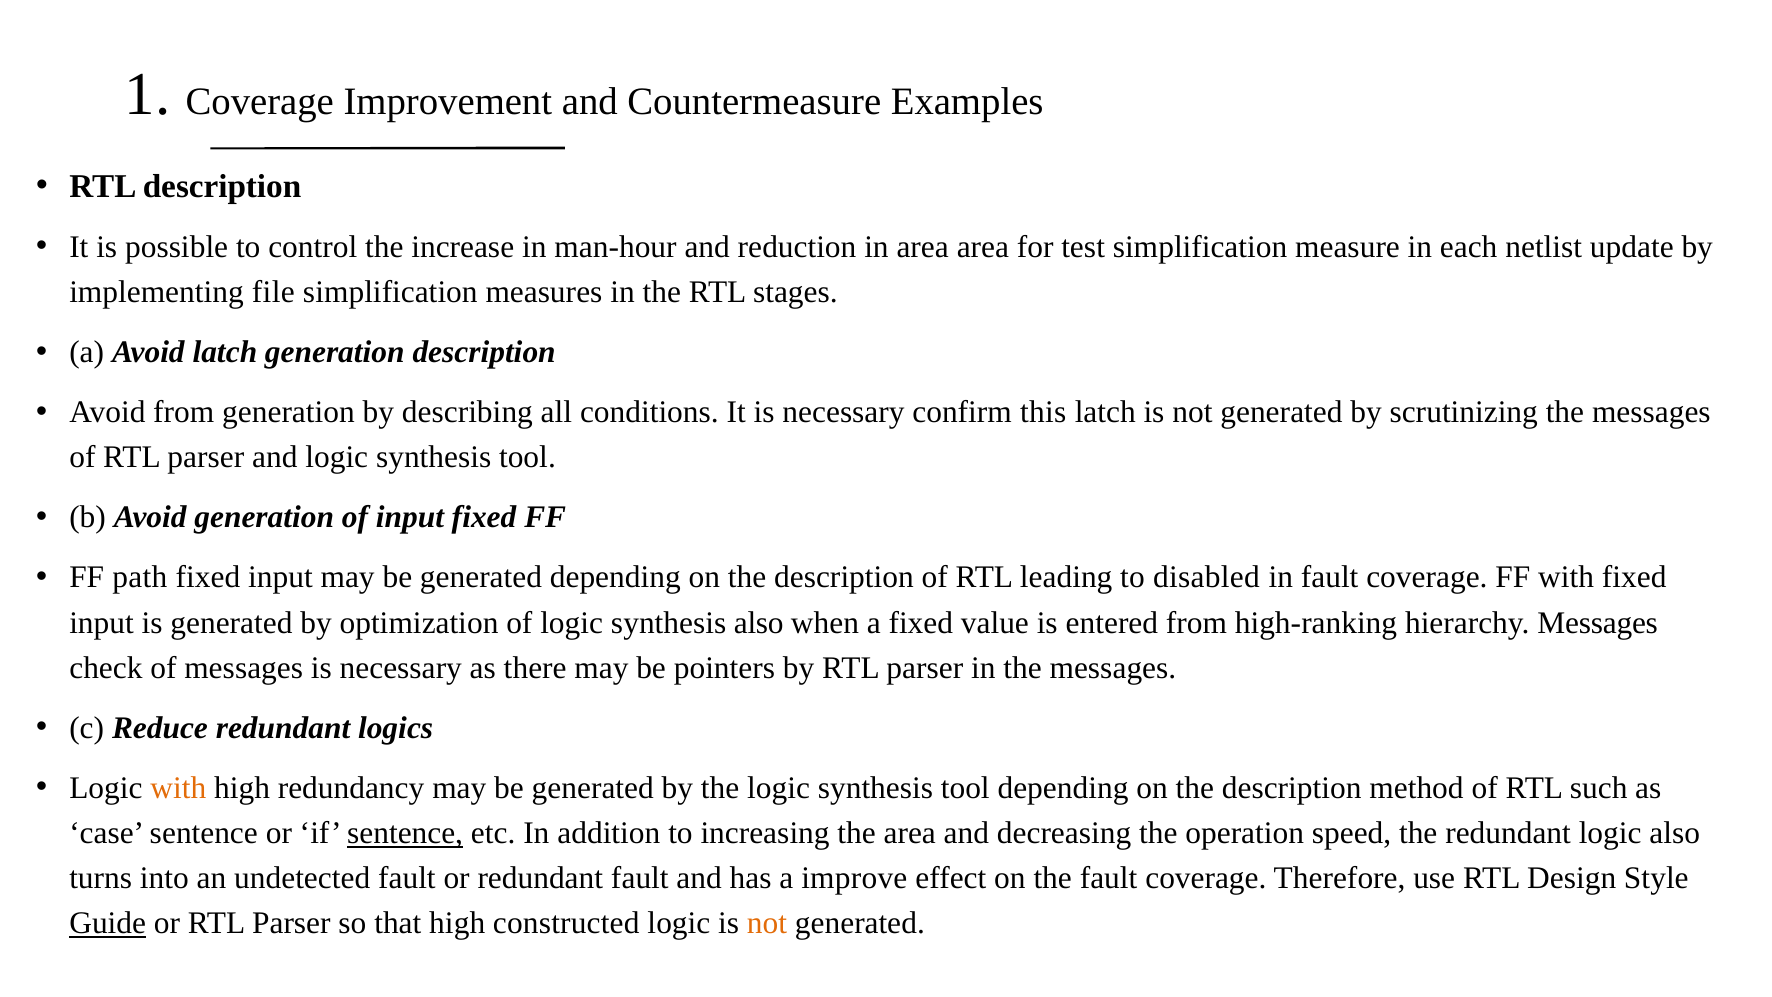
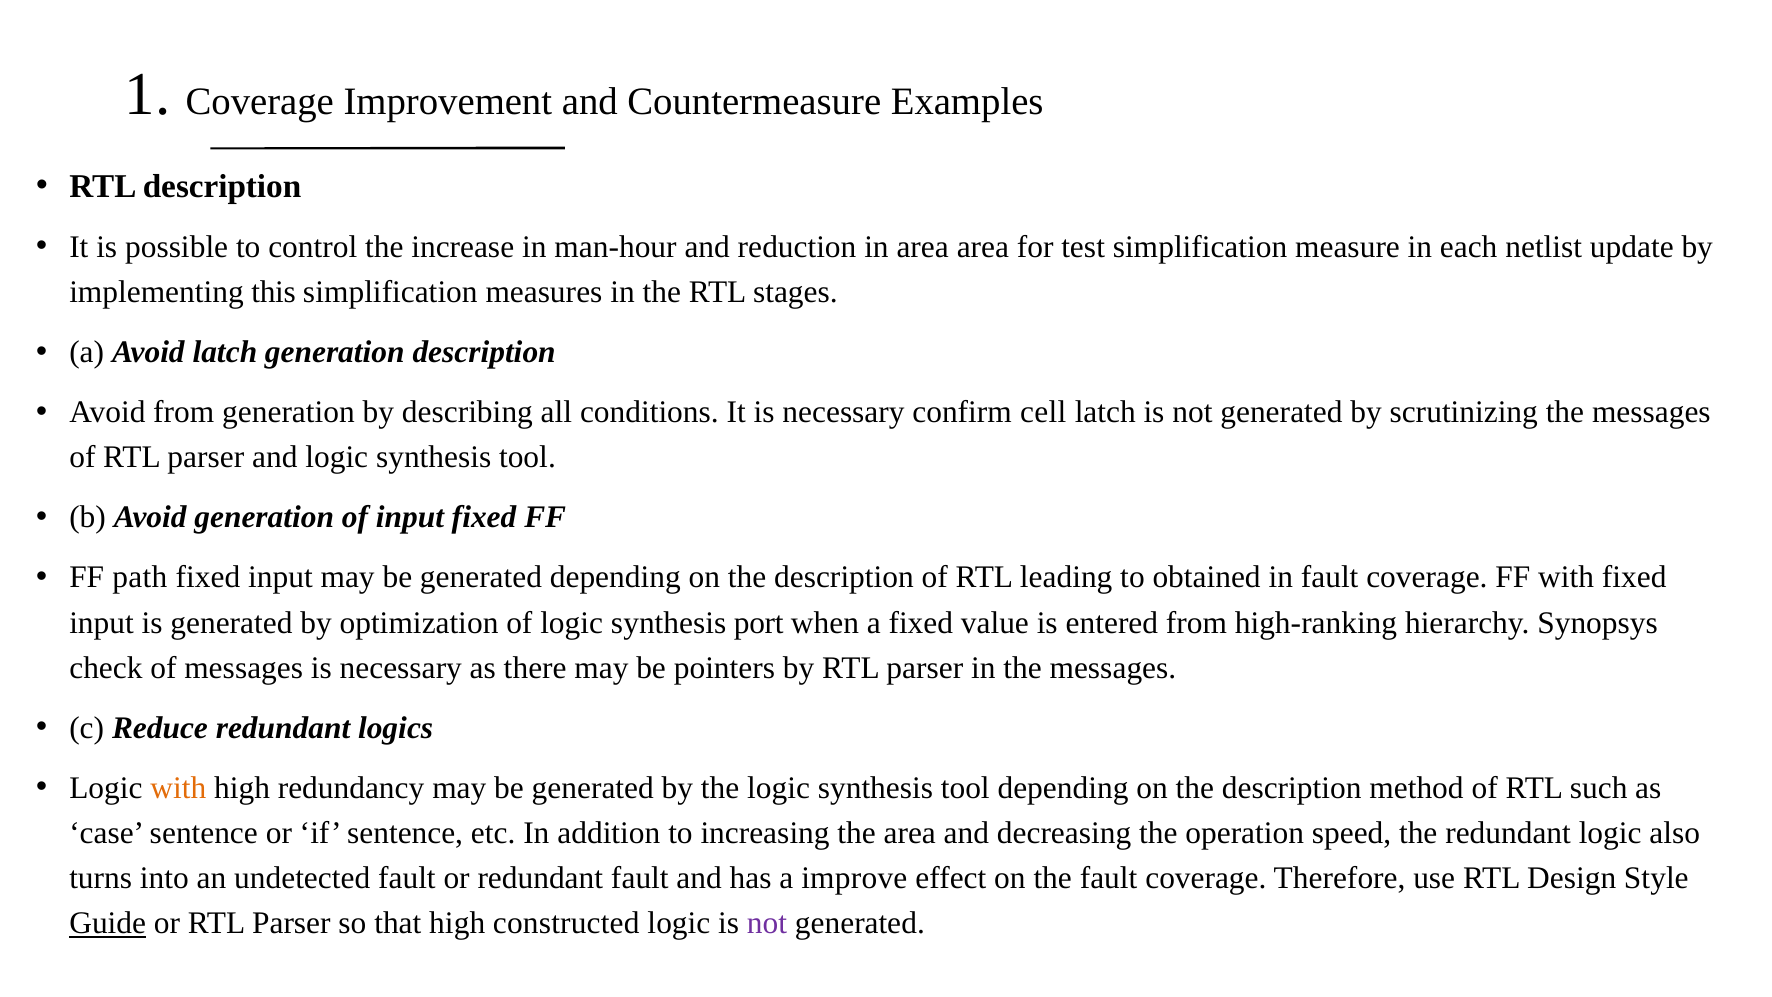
file: file -> this
this: this -> cell
disabled: disabled -> obtained
synthesis also: also -> port
hierarchy Messages: Messages -> Synopsys
sentence at (405, 833) underline: present -> none
not at (767, 923) colour: orange -> purple
